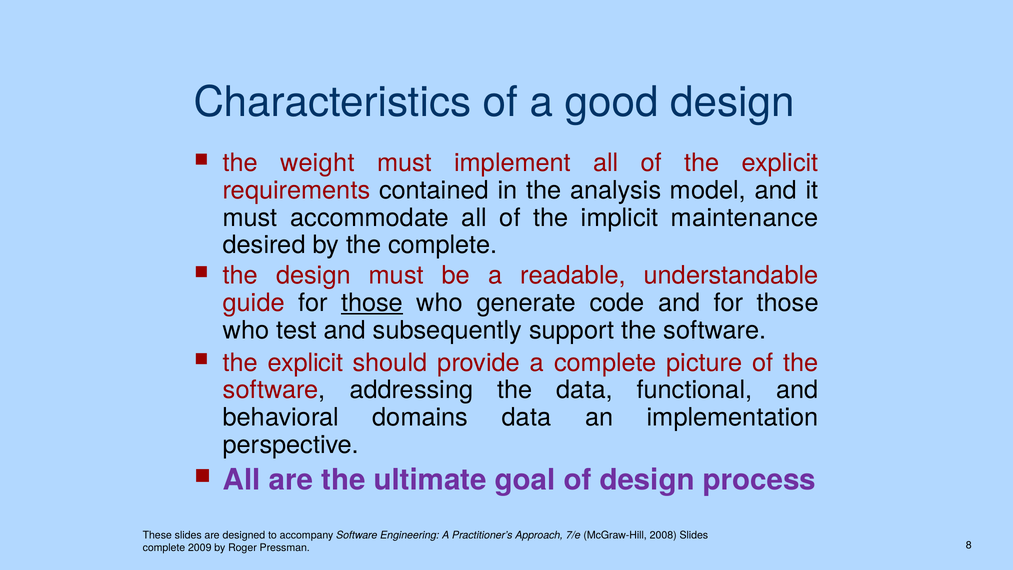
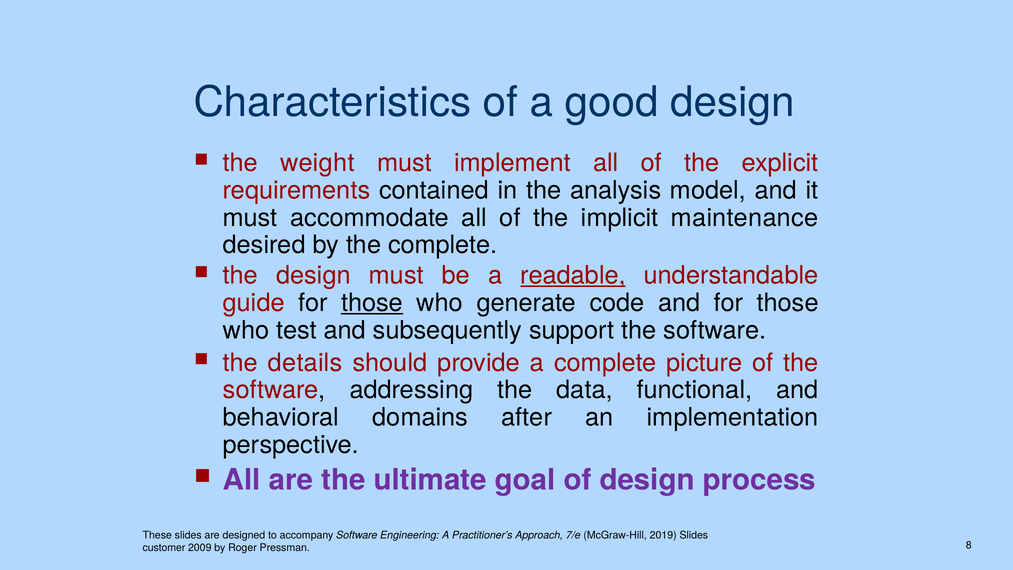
readable underline: none -> present
explicit at (305, 363): explicit -> details
domains data: data -> after
2008: 2008 -> 2019
complete at (164, 548): complete -> customer
